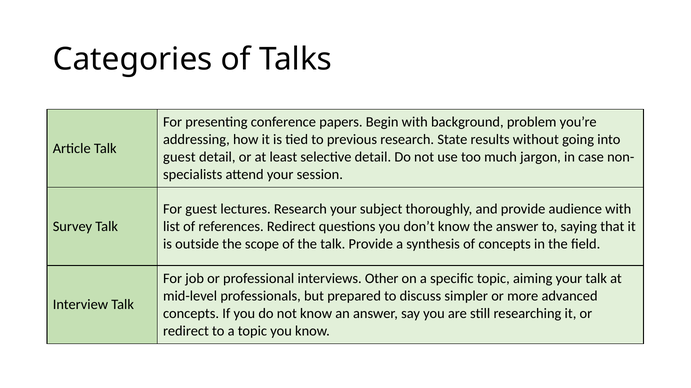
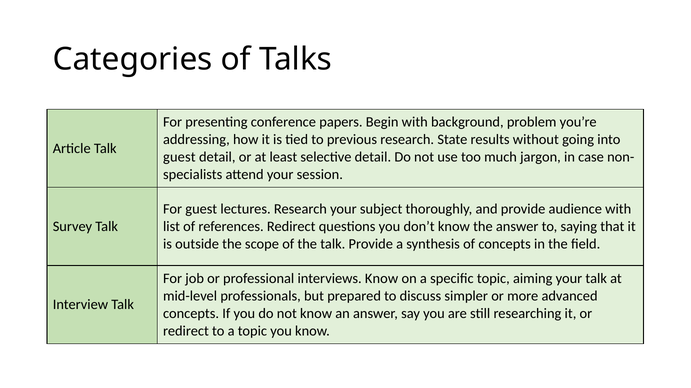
interviews Other: Other -> Know
